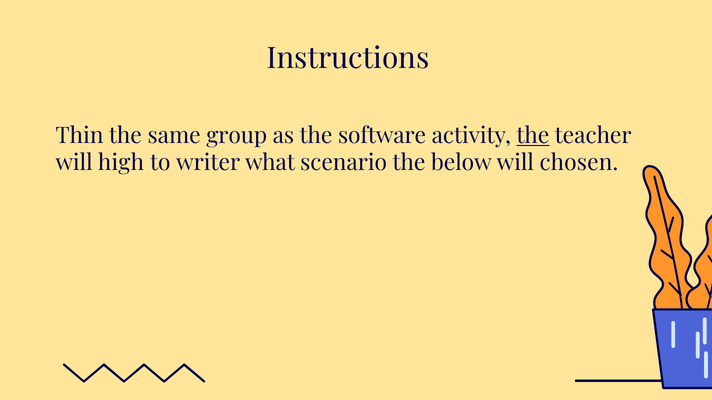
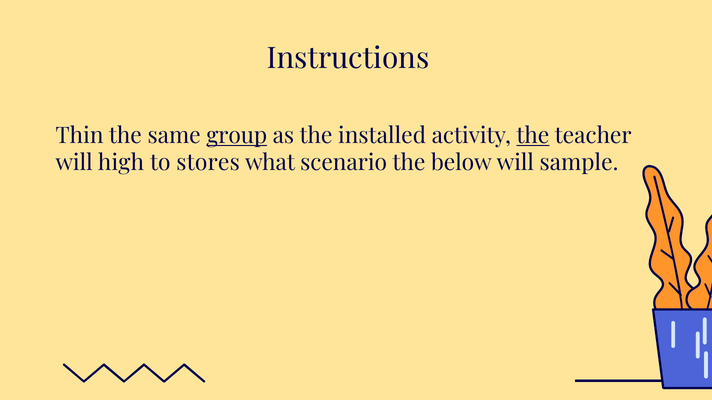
group underline: none -> present
software: software -> installed
writer: writer -> stores
chosen: chosen -> sample
